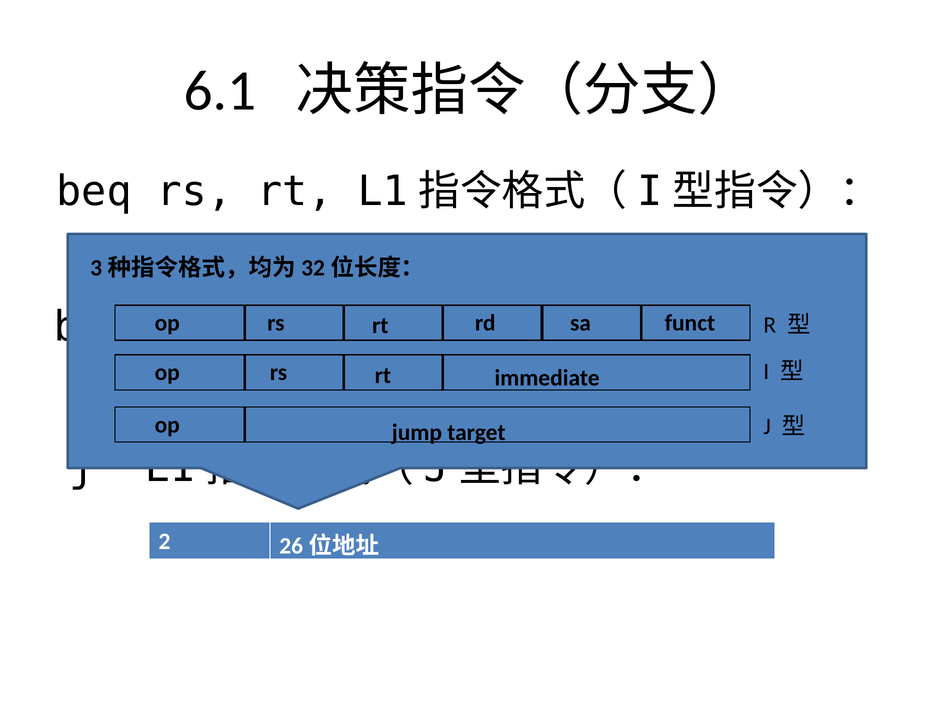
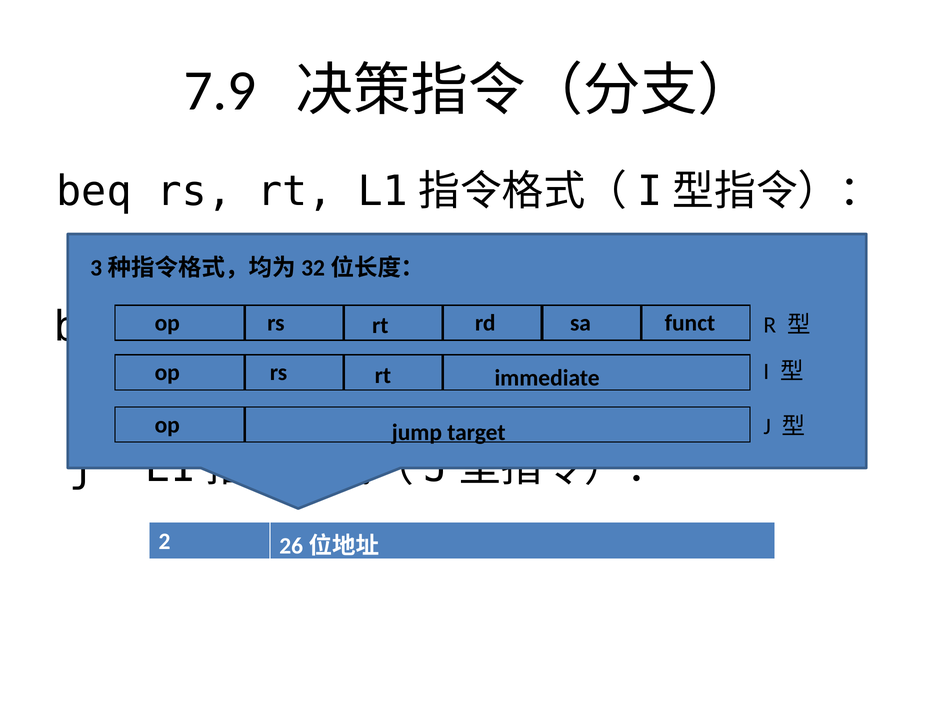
6.1: 6.1 -> 7.9
